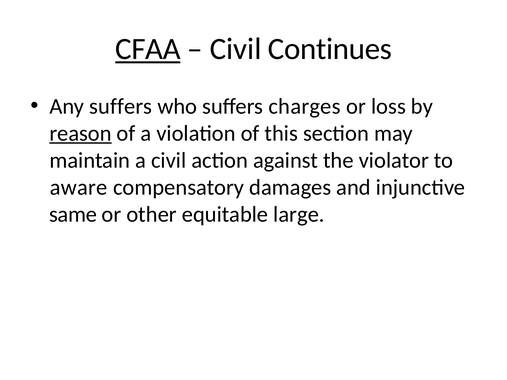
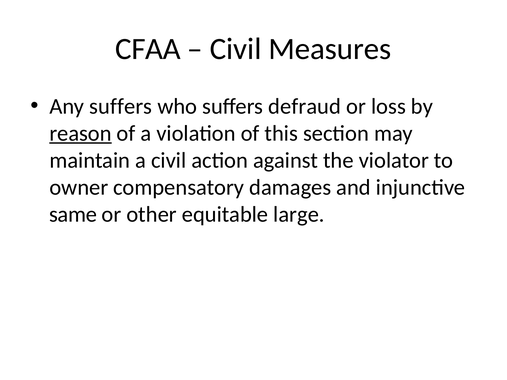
CFAA underline: present -> none
Continues: Continues -> Measures
charges: charges -> defraud
aware: aware -> owner
